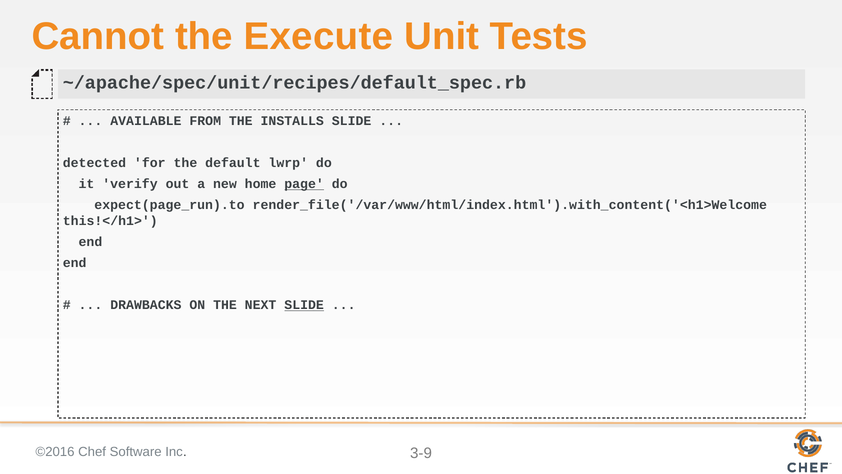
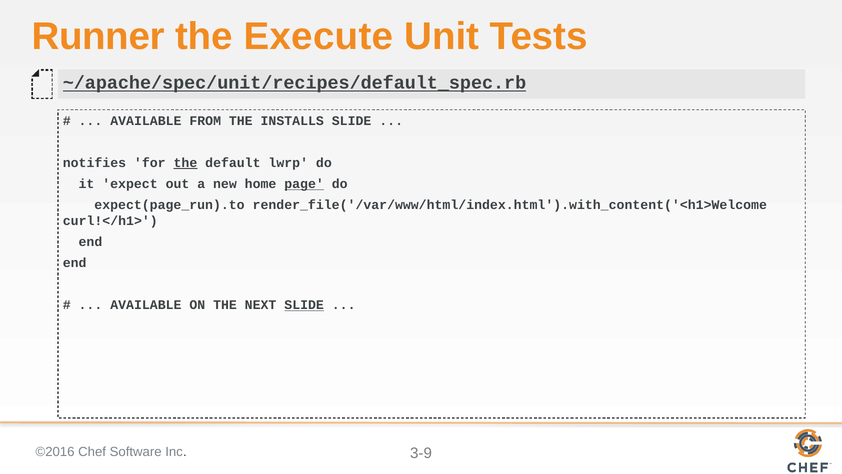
Cannot: Cannot -> Runner
~/apache/spec/unit/recipes/default_spec.rb underline: none -> present
detected: detected -> notifies
the at (185, 163) underline: none -> present
verify: verify -> expect
this!</h1>: this!</h1> -> curl!</h1>
DRAWBACKS at (146, 305): DRAWBACKS -> AVAILABLE
